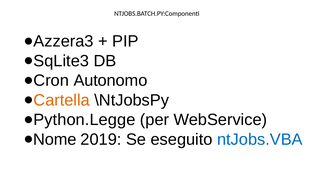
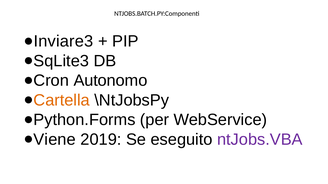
Azzera3: Azzera3 -> Inviare3
Python.Legge: Python.Legge -> Python.Forms
Nome: Nome -> Viene
ntJobs.VBA colour: blue -> purple
